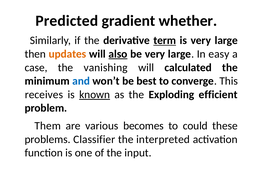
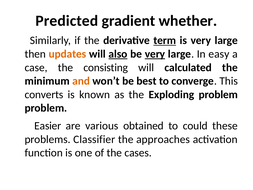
very at (155, 54) underline: none -> present
vanishing: vanishing -> consisting
and colour: blue -> orange
receives: receives -> converts
known underline: present -> none
Exploding efficient: efficient -> problem
Them: Them -> Easier
becomes: becomes -> obtained
interpreted: interpreted -> approaches
input: input -> cases
